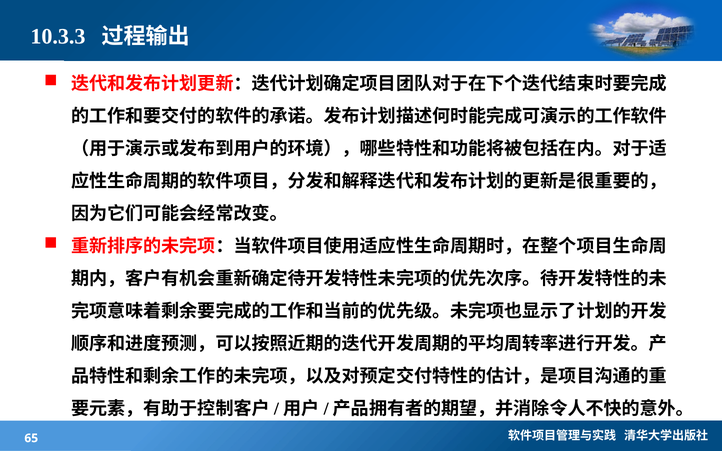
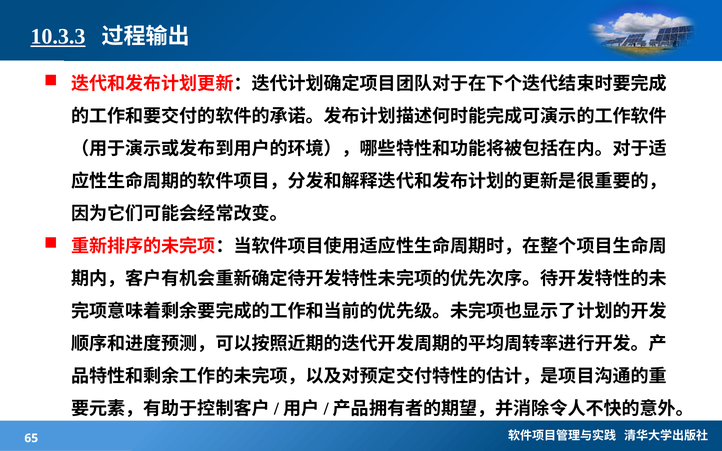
10.3.3 underline: none -> present
